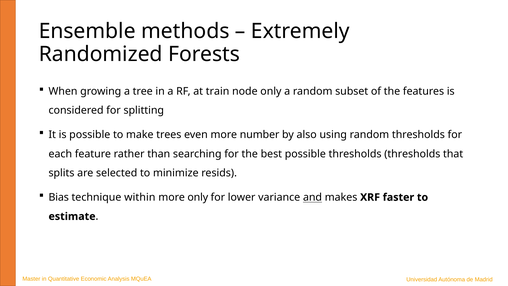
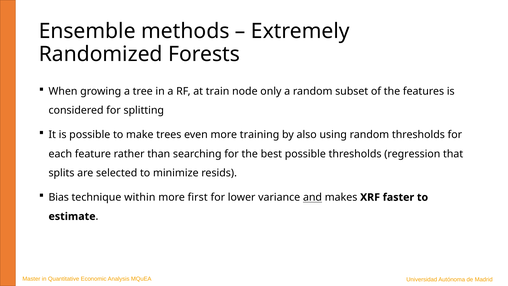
number: number -> training
thresholds thresholds: thresholds -> regression
more only: only -> first
